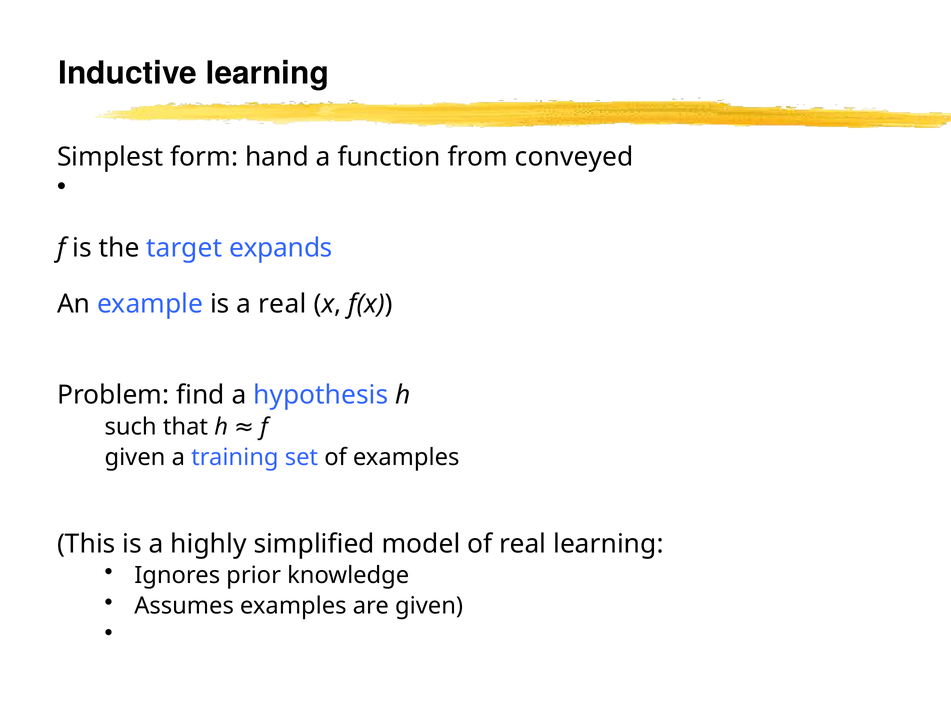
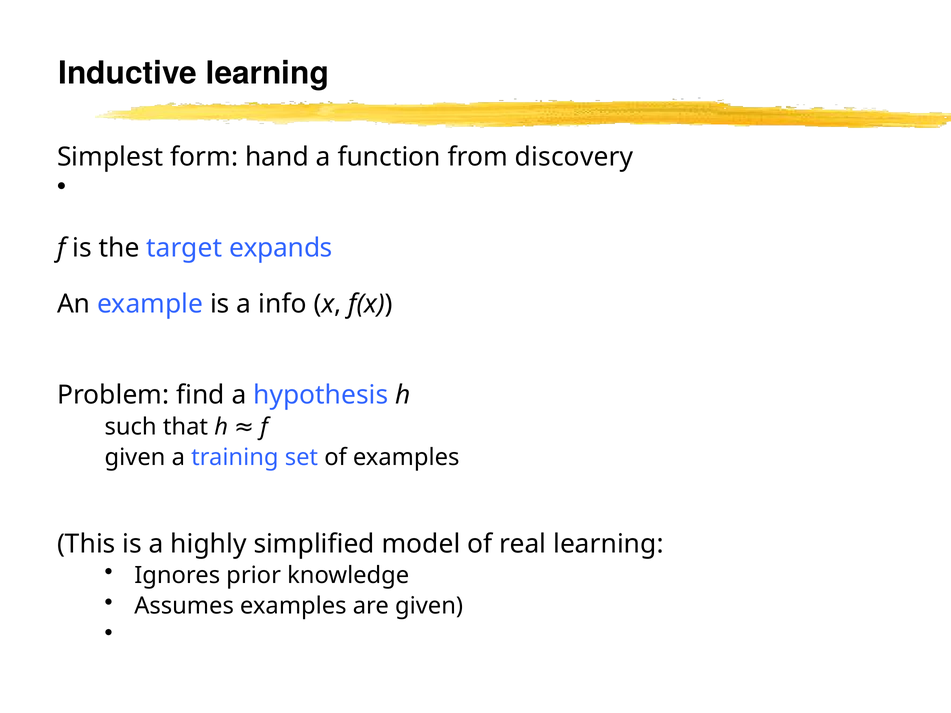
conveyed: conveyed -> discovery
a real: real -> info
